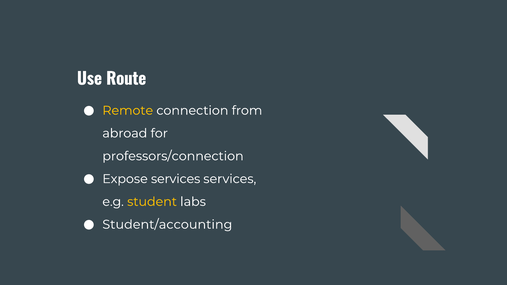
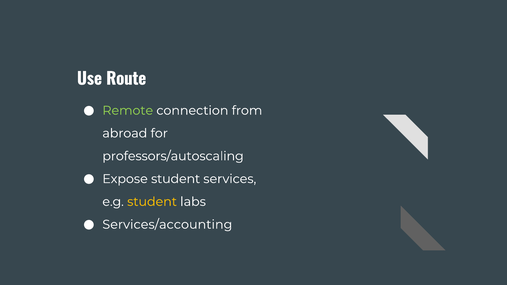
Remote colour: yellow -> light green
professors/connection: professors/connection -> professors/autoscaling
Expose services: services -> student
Student/accounting: Student/accounting -> Services/accounting
